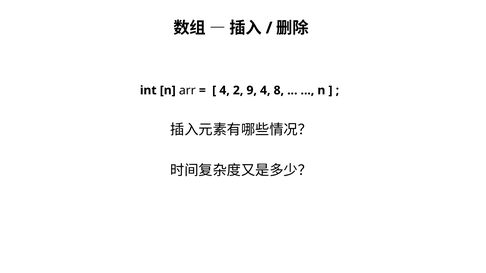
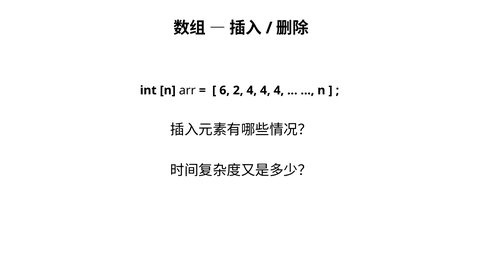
4 at (225, 90): 4 -> 6
2 9: 9 -> 4
8 at (279, 90): 8 -> 4
